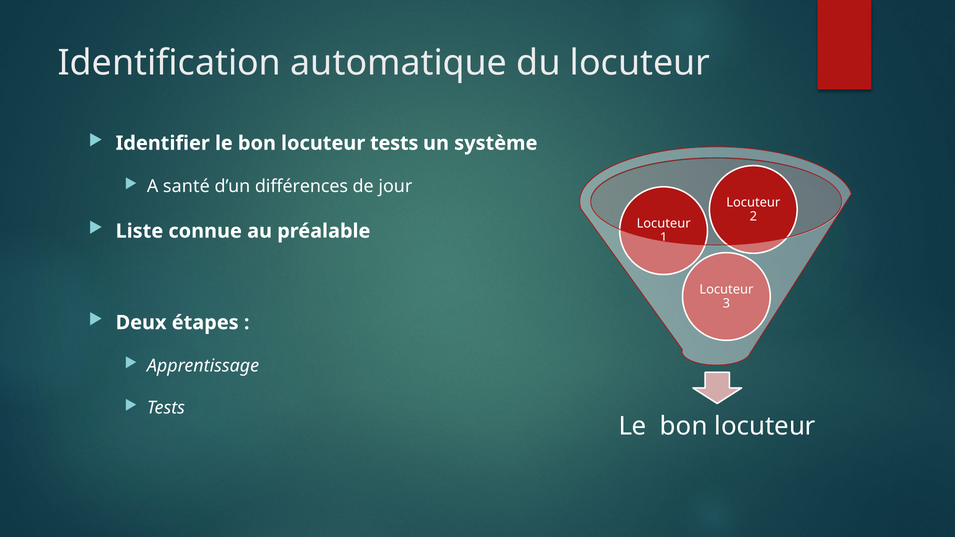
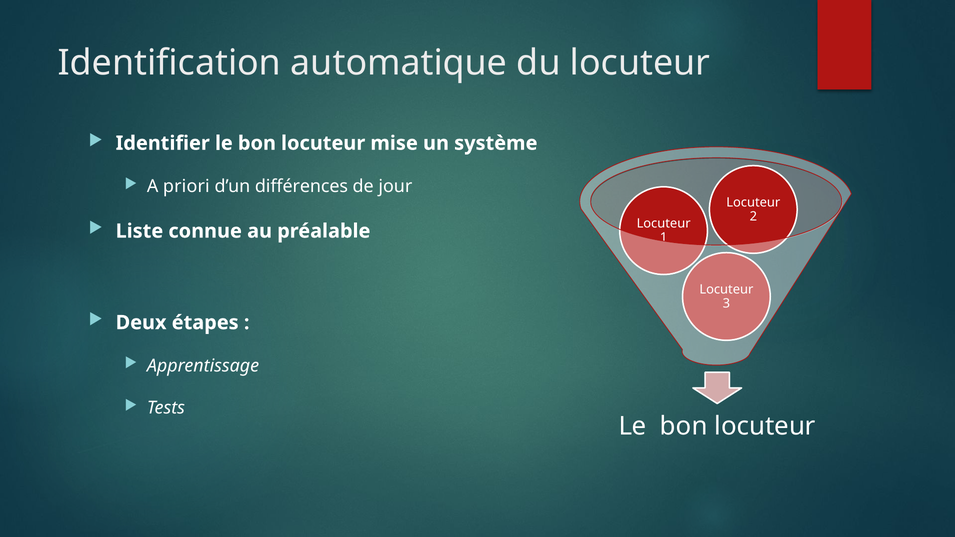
locuteur tests: tests -> mise
santé: santé -> priori
